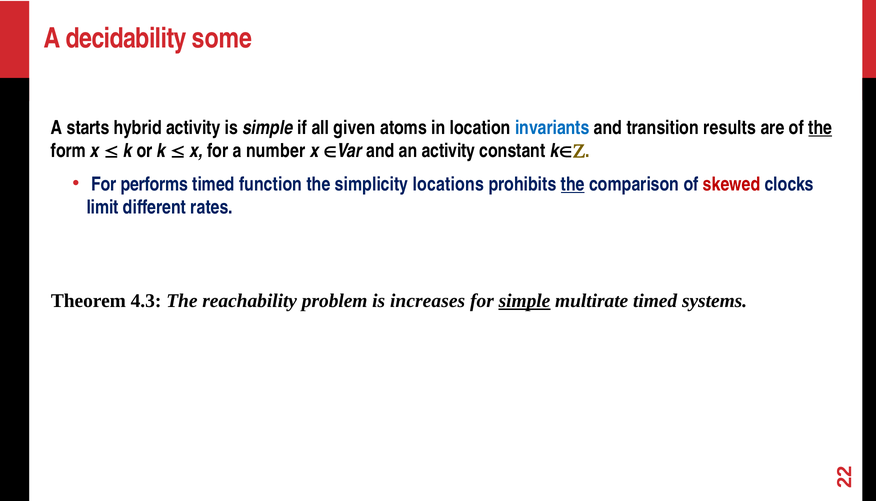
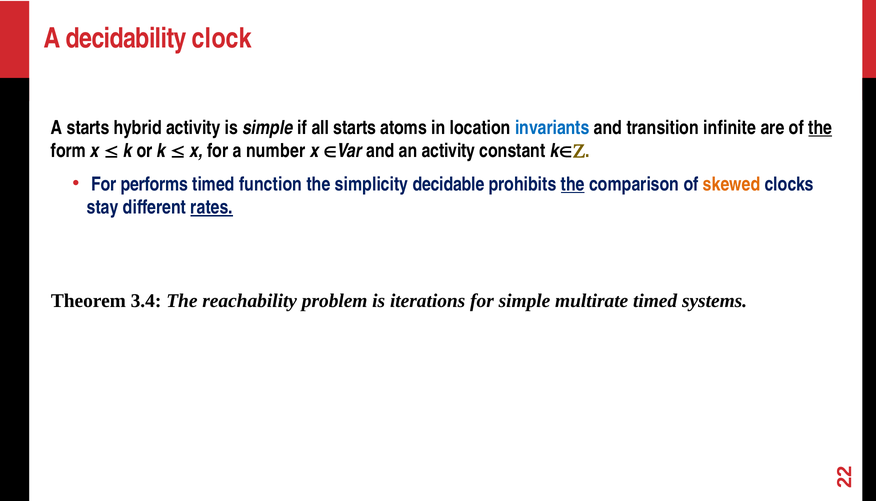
some: some -> clock
all given: given -> starts
results: results -> infinite
locations: locations -> decidable
skewed colour: red -> orange
limit: limit -> stay
rates underline: none -> present
4.3: 4.3 -> 3.4
increases: increases -> iterations
simple at (524, 301) underline: present -> none
